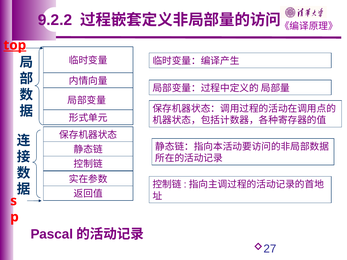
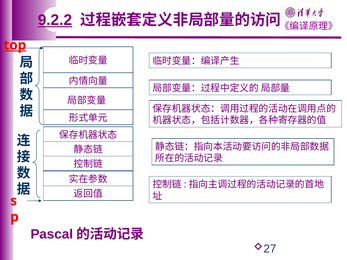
9.2.2 underline: none -> present
